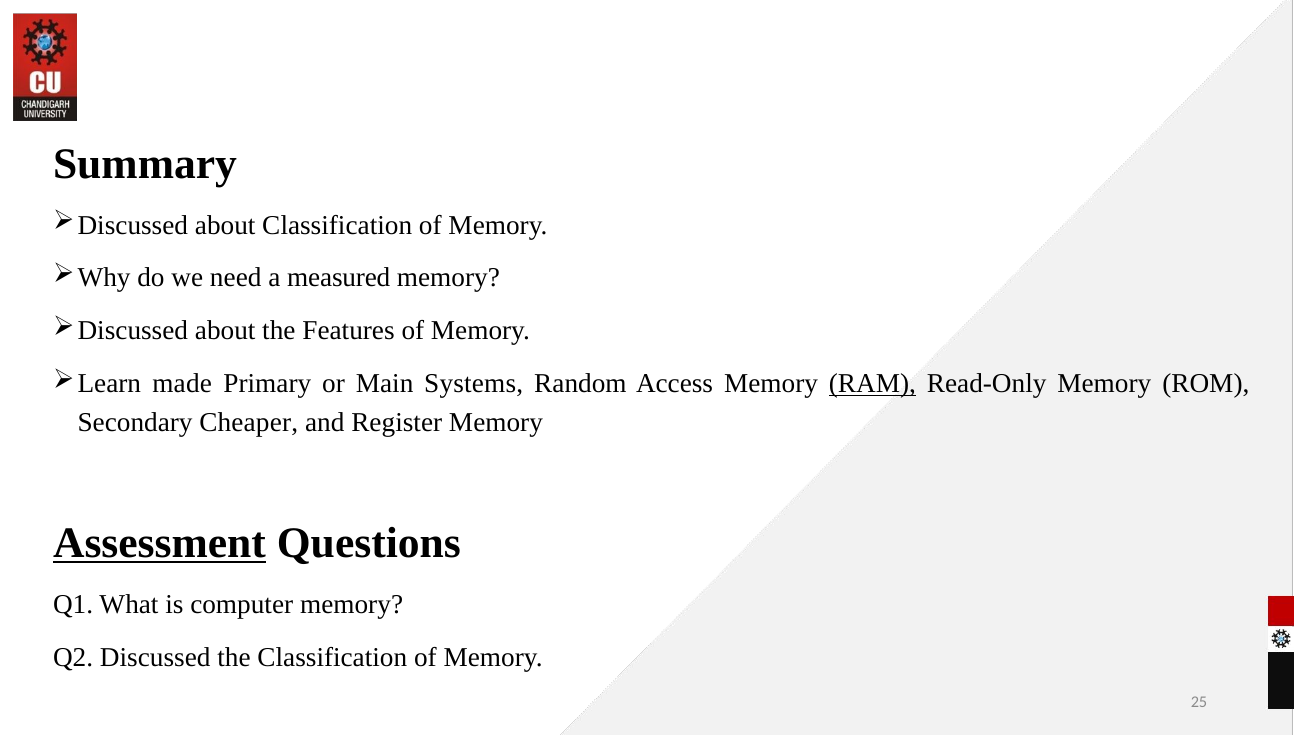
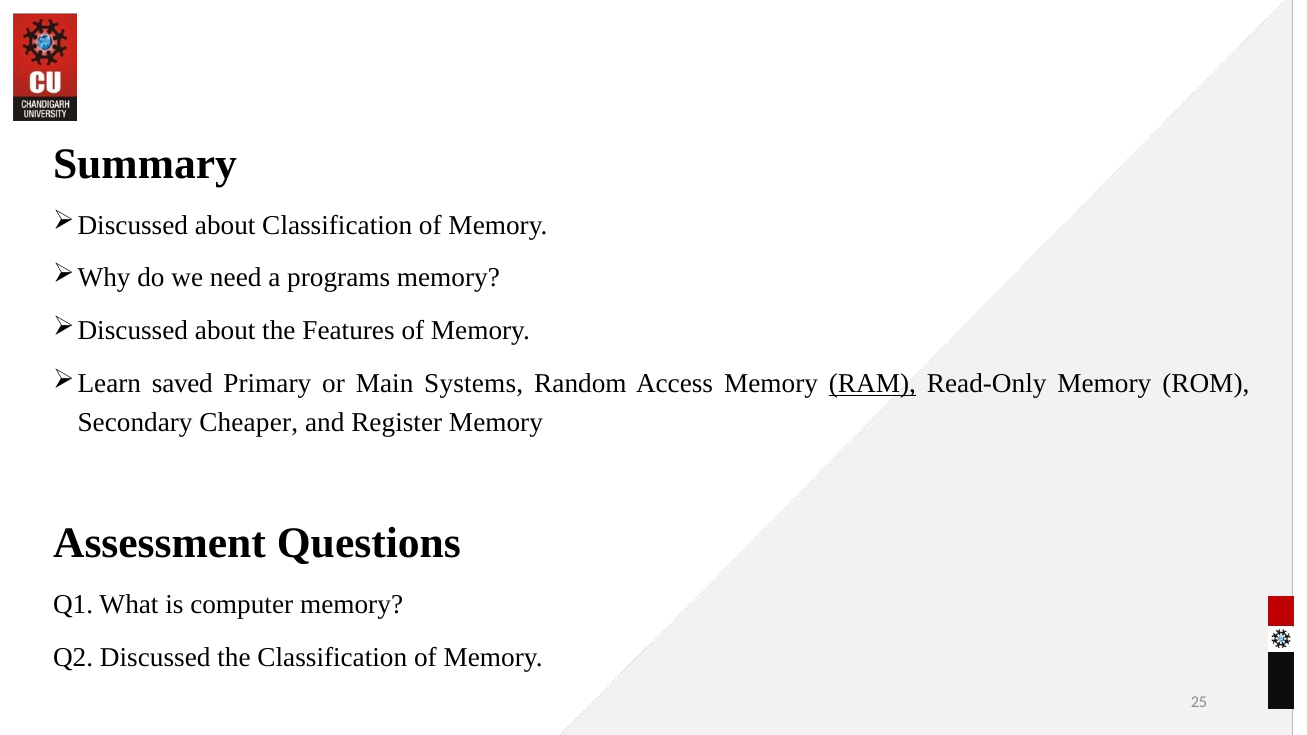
measured: measured -> programs
made: made -> saved
Assessment underline: present -> none
